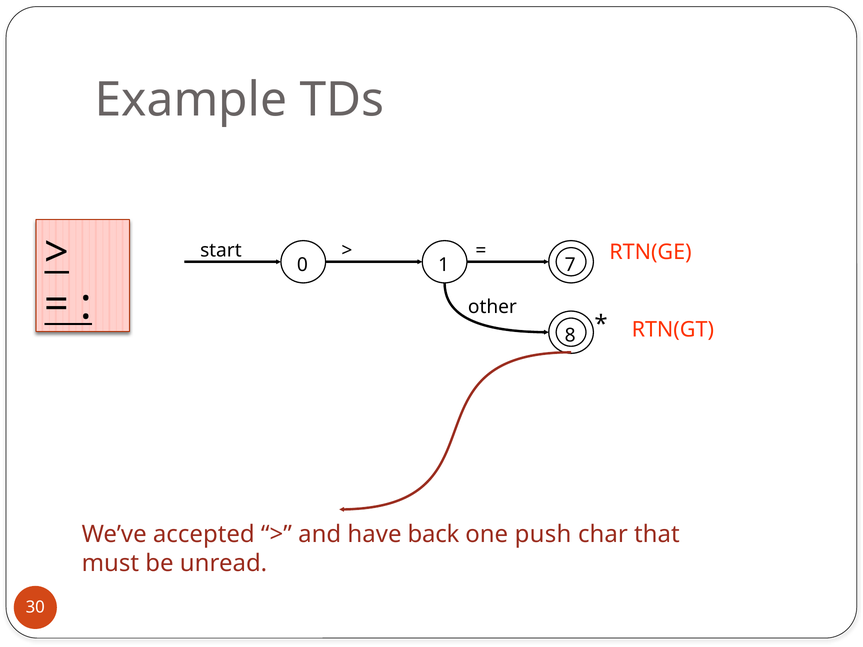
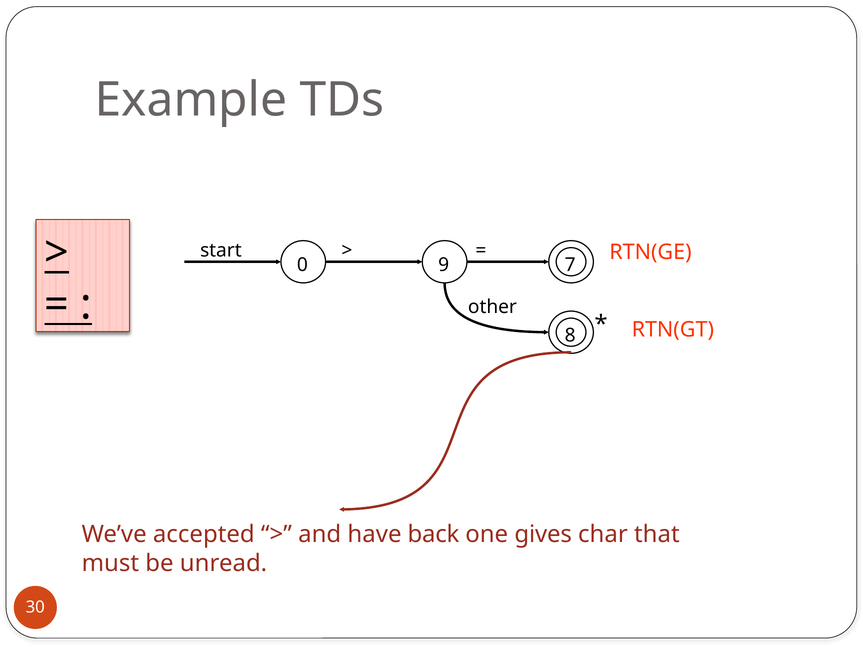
1: 1 -> 9
push: push -> gives
